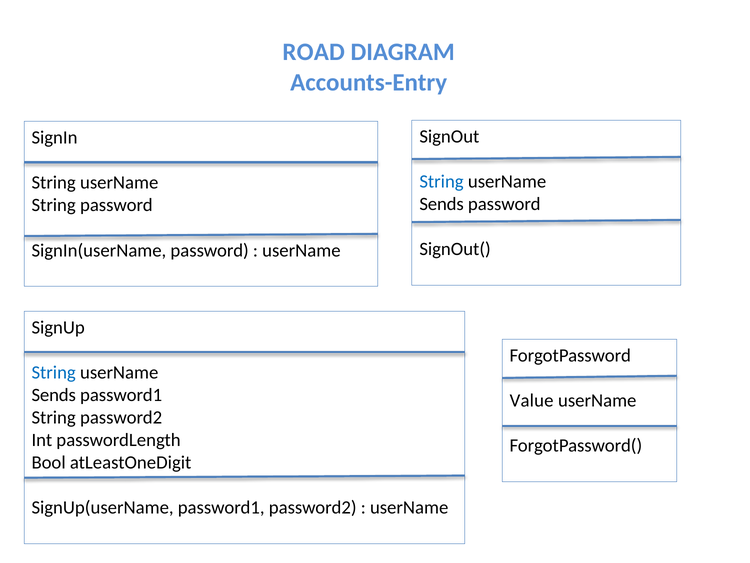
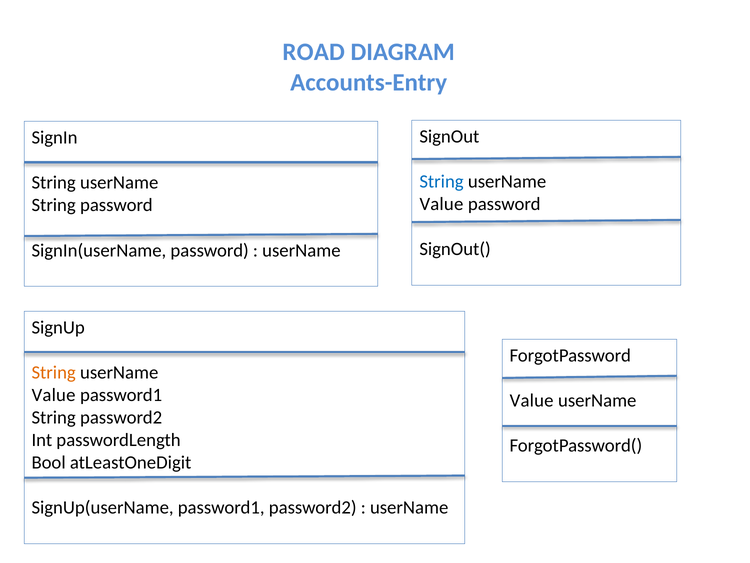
Sends at (442, 204): Sends -> Value
String at (54, 372) colour: blue -> orange
Sends at (54, 395): Sends -> Value
